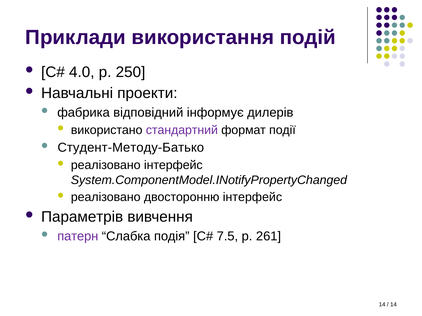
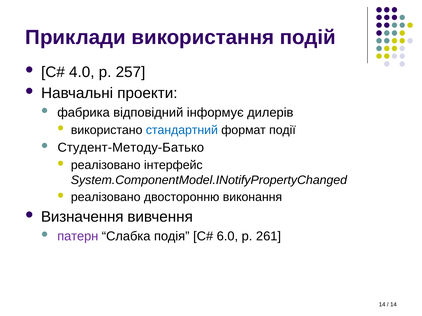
250: 250 -> 257
стандартний colour: purple -> blue
двосторонню інтерфейс: інтерфейс -> виконання
Параметрів: Параметрів -> Визначення
7.5: 7.5 -> 6.0
